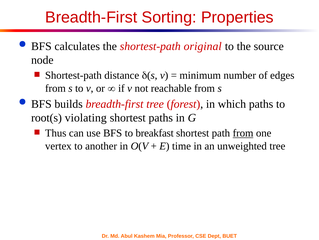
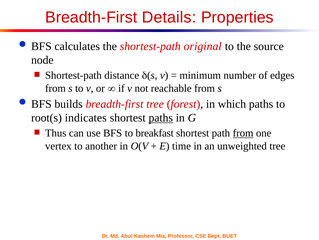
Sorting: Sorting -> Details
violating: violating -> indicates
paths at (161, 117) underline: none -> present
